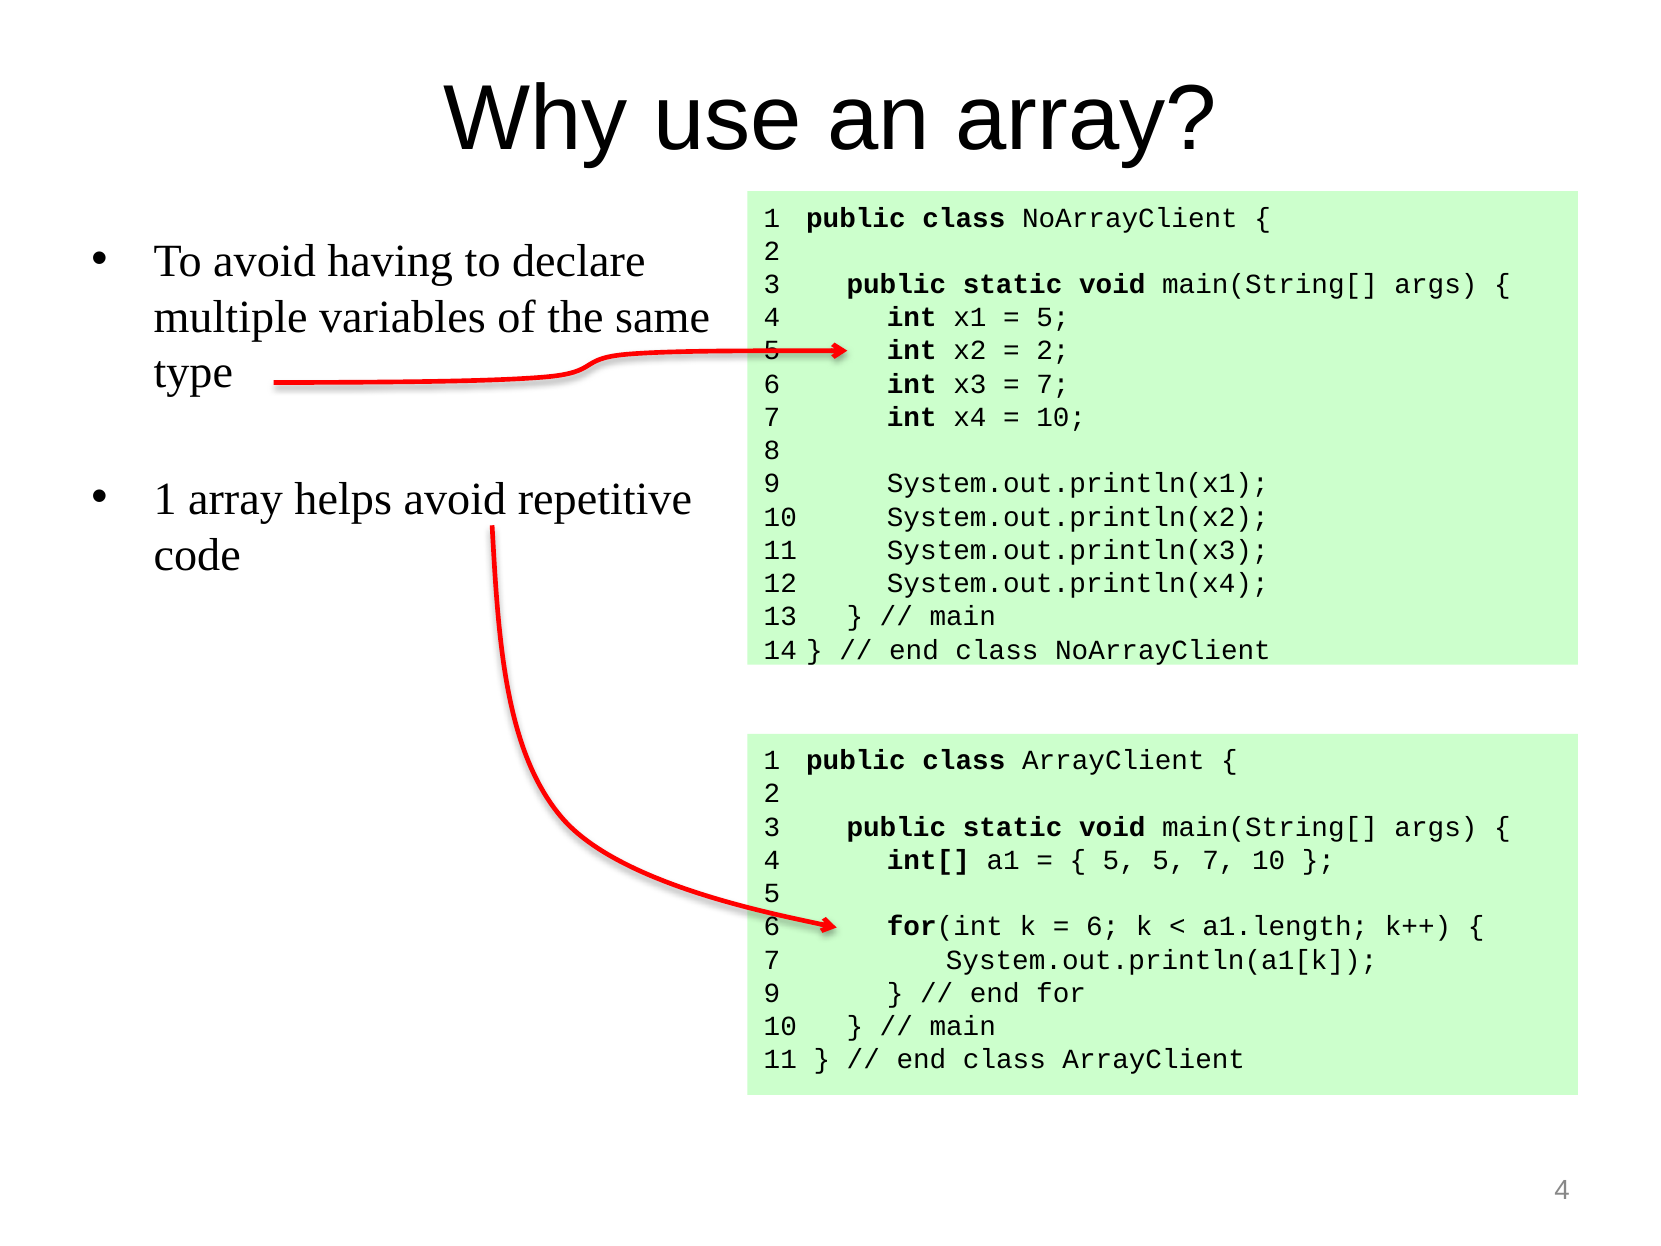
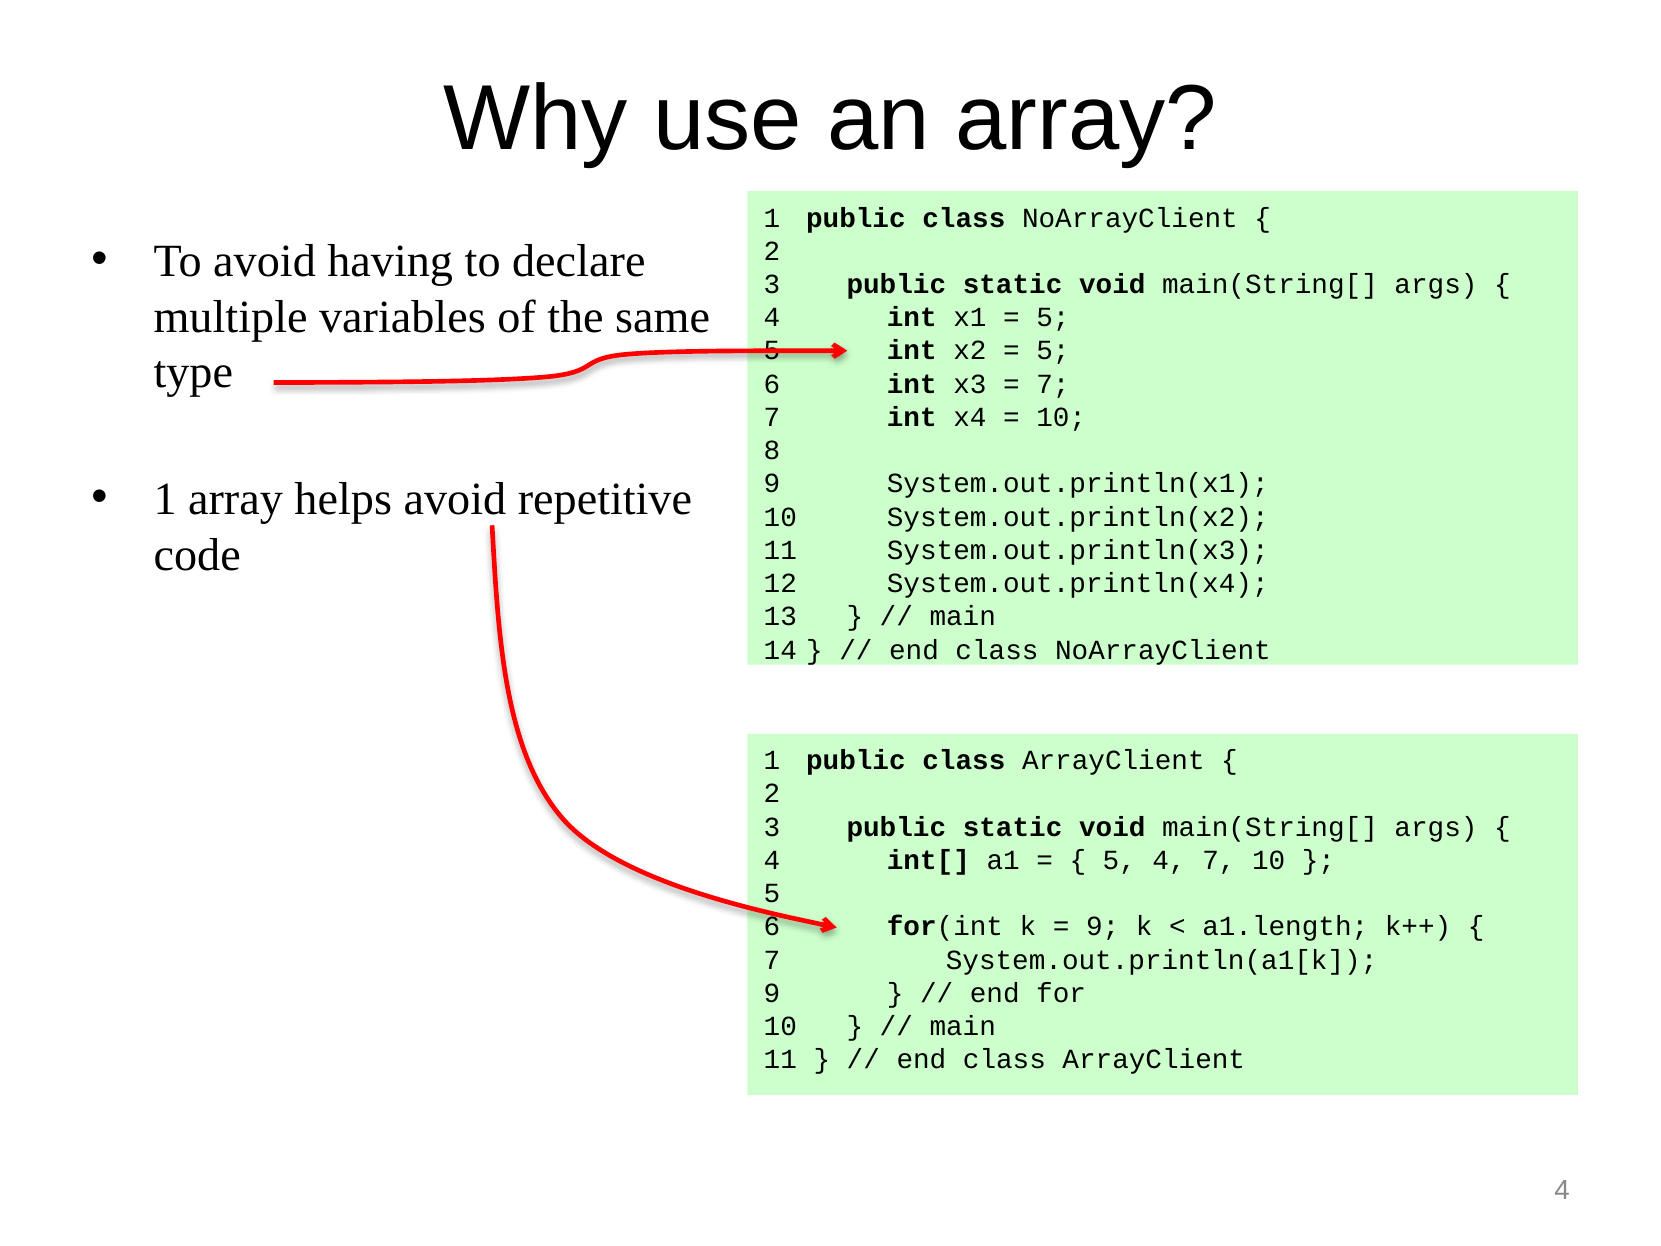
2 at (1053, 351): 2 -> 5
5 at (1169, 860): 5 -> 4
6 at (1103, 927): 6 -> 9
